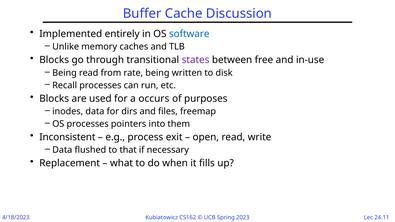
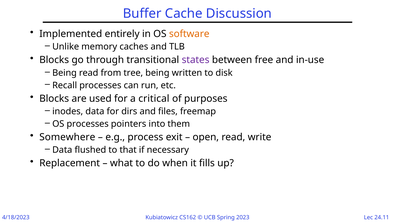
software colour: blue -> orange
rate: rate -> tree
occurs: occurs -> critical
Inconsistent: Inconsistent -> Somewhere
